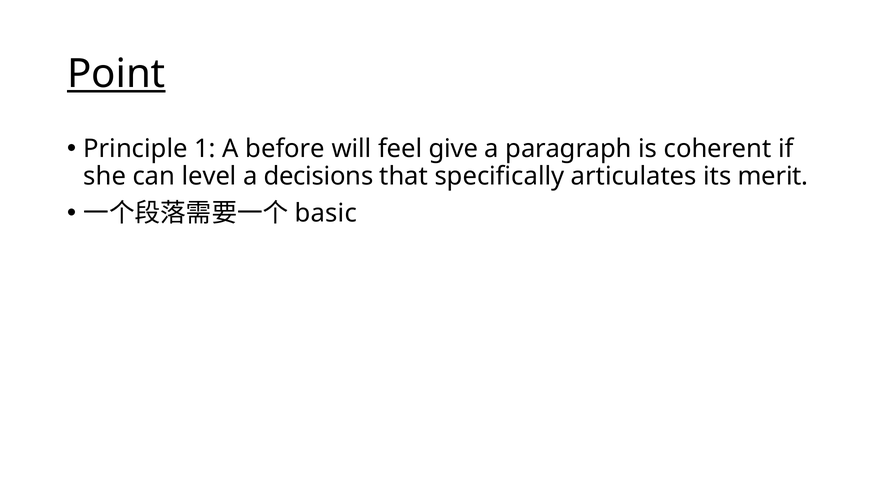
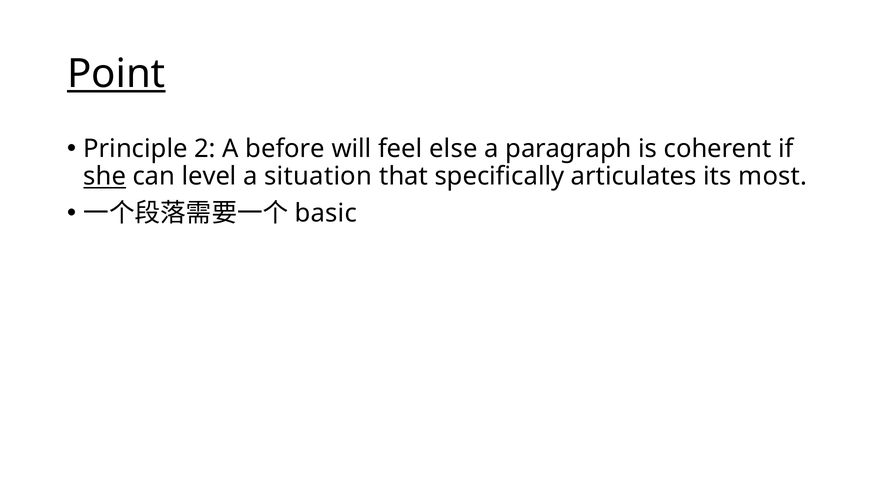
1: 1 -> 2
give: give -> else
she underline: none -> present
decisions: decisions -> situation
merit: merit -> most
